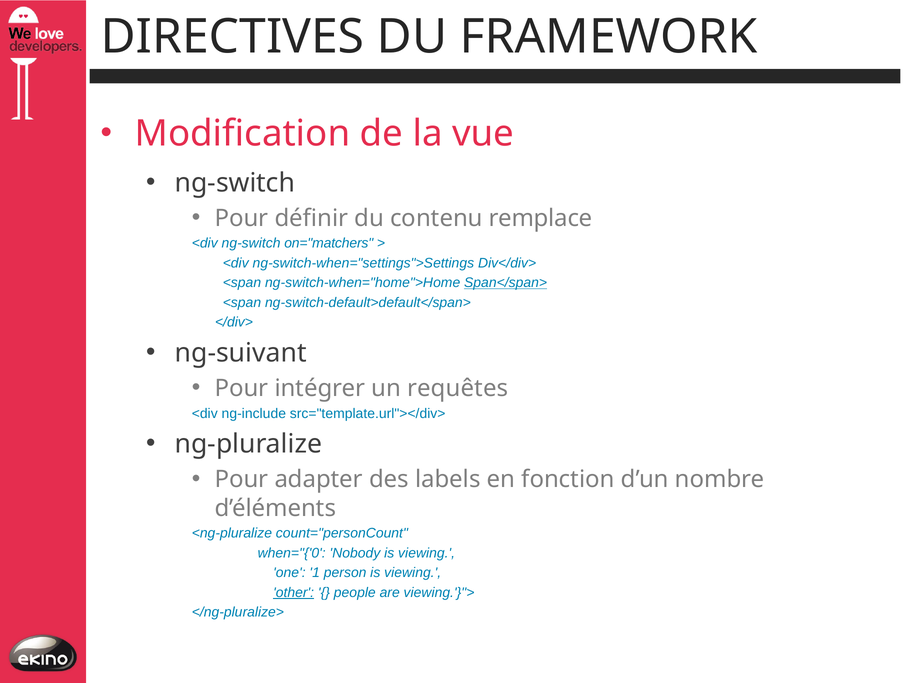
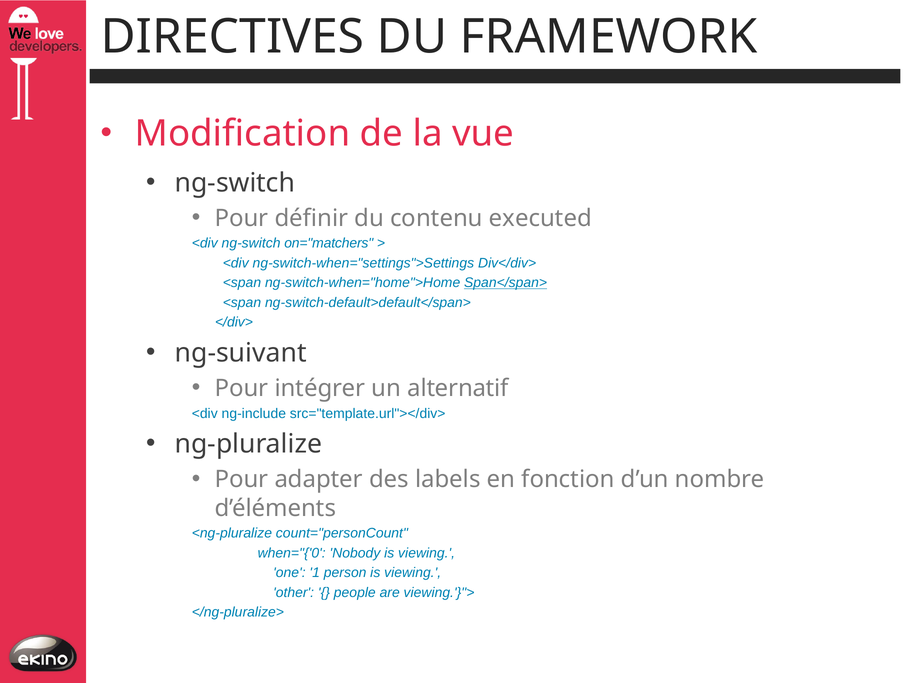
remplace: remplace -> executed
requêtes: requêtes -> alternatif
other underline: present -> none
